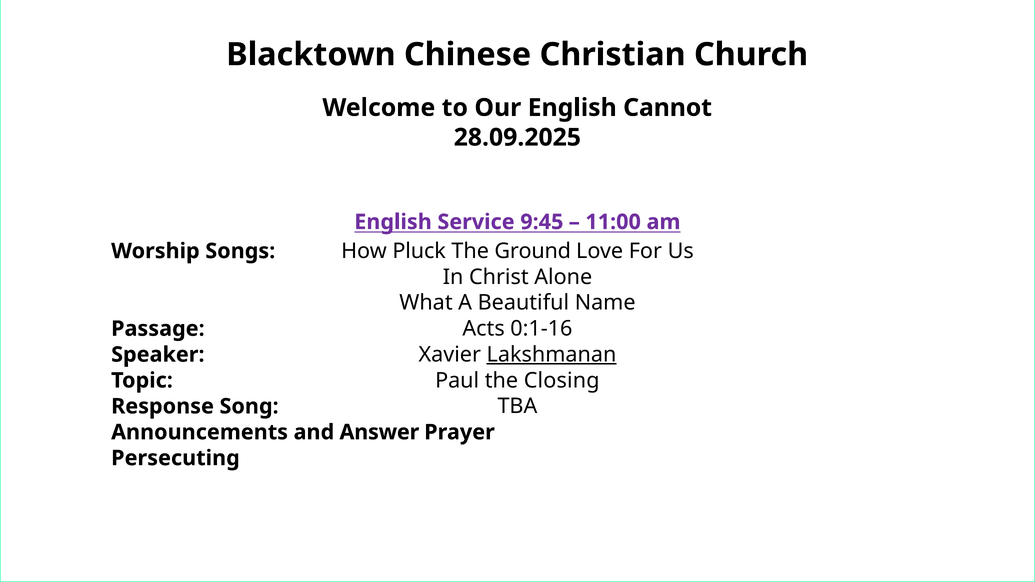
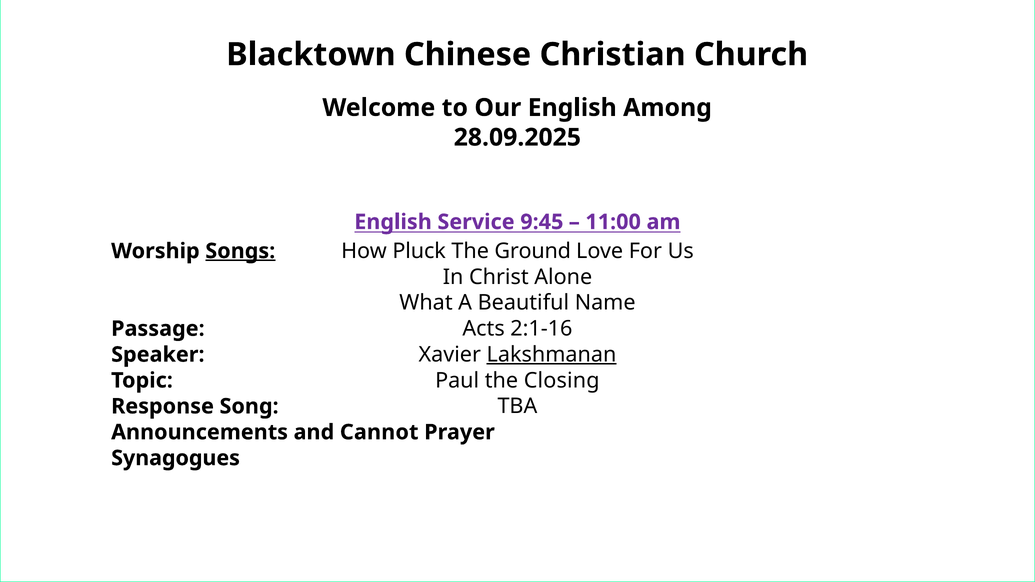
Cannot: Cannot -> Among
Songs underline: none -> present
0:1-16: 0:1-16 -> 2:1-16
Answer: Answer -> Cannot
Persecuting: Persecuting -> Synagogues
